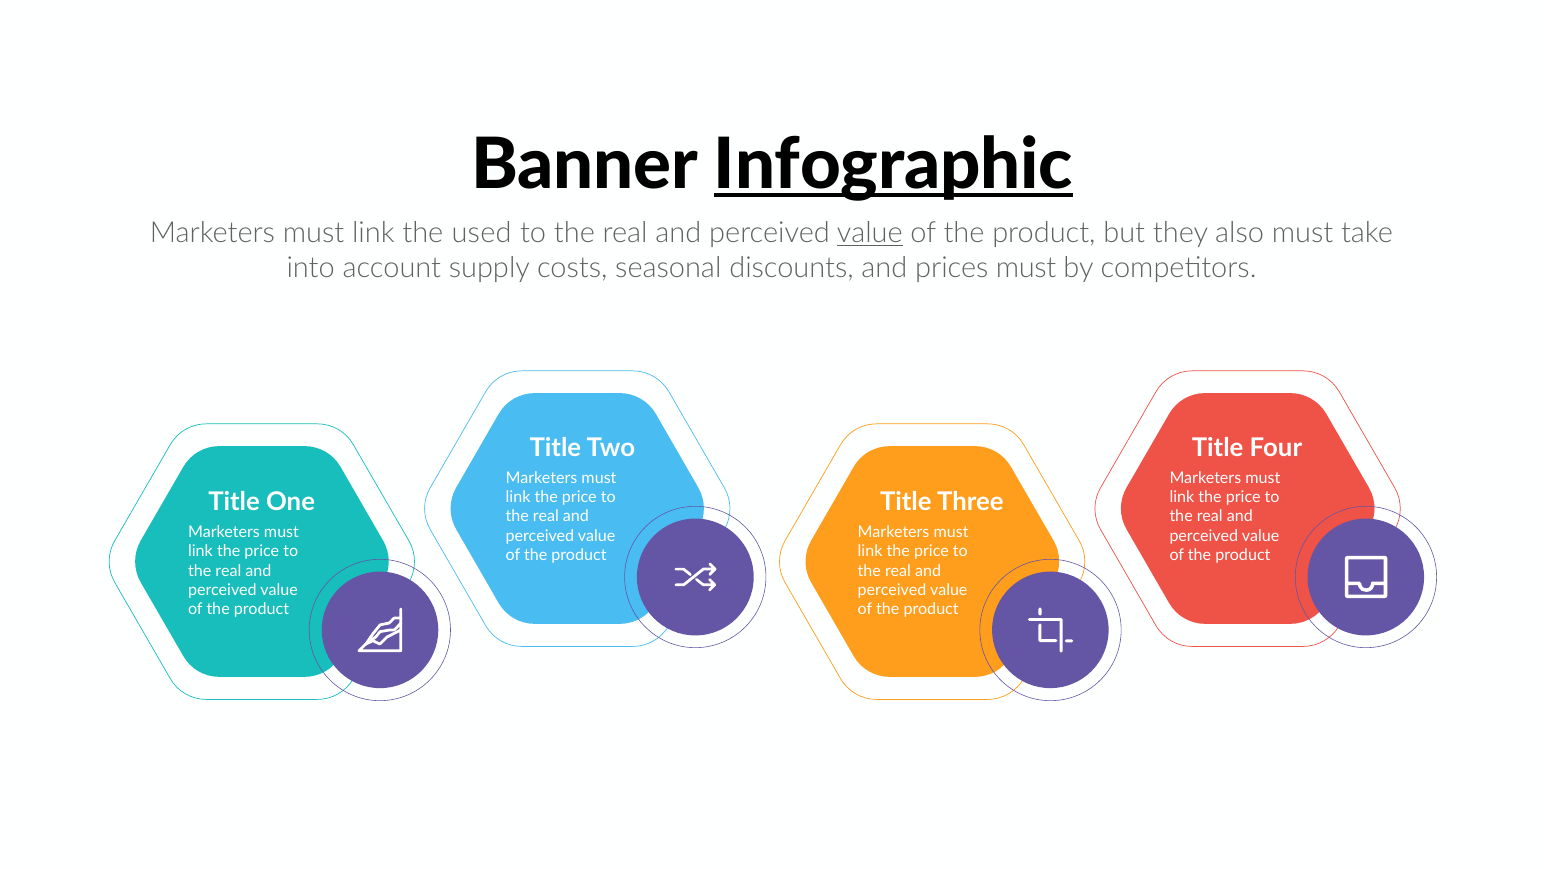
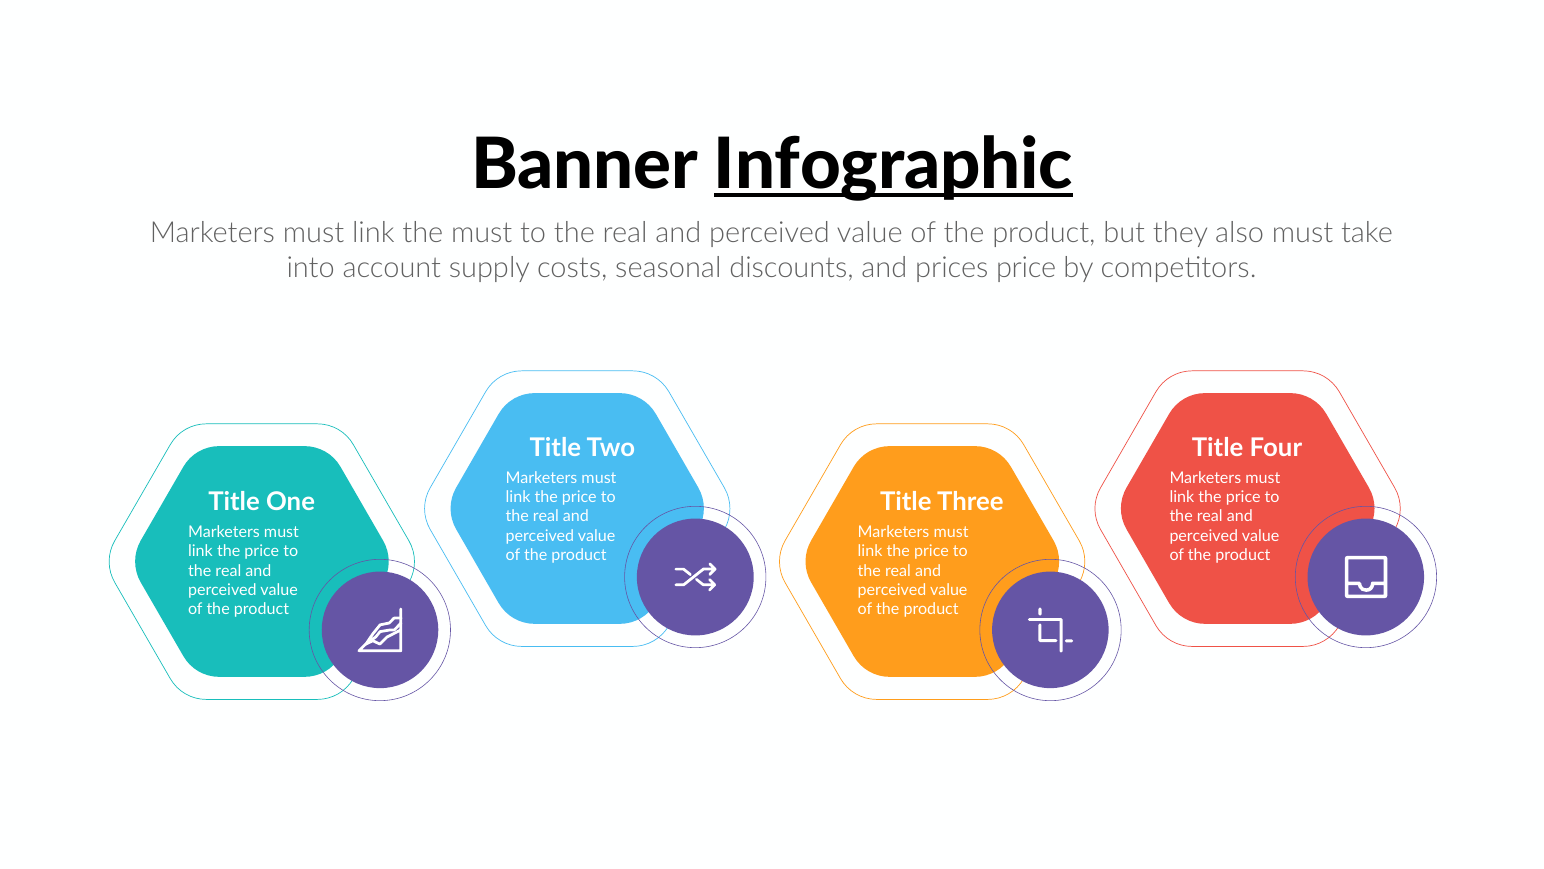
the used: used -> must
value at (870, 233) underline: present -> none
prices must: must -> price
